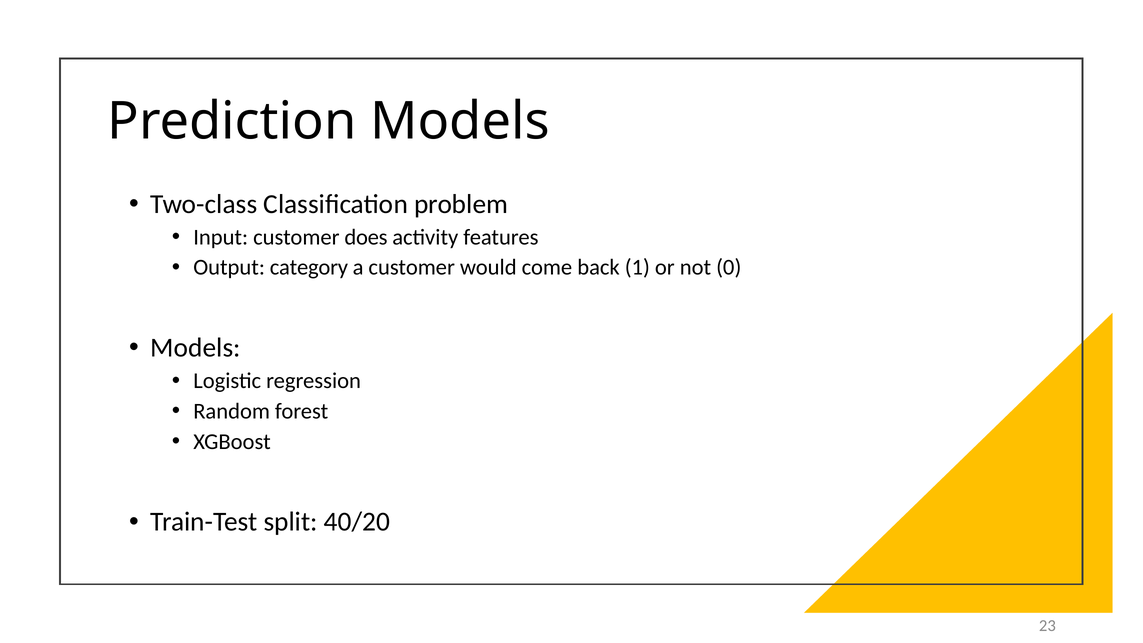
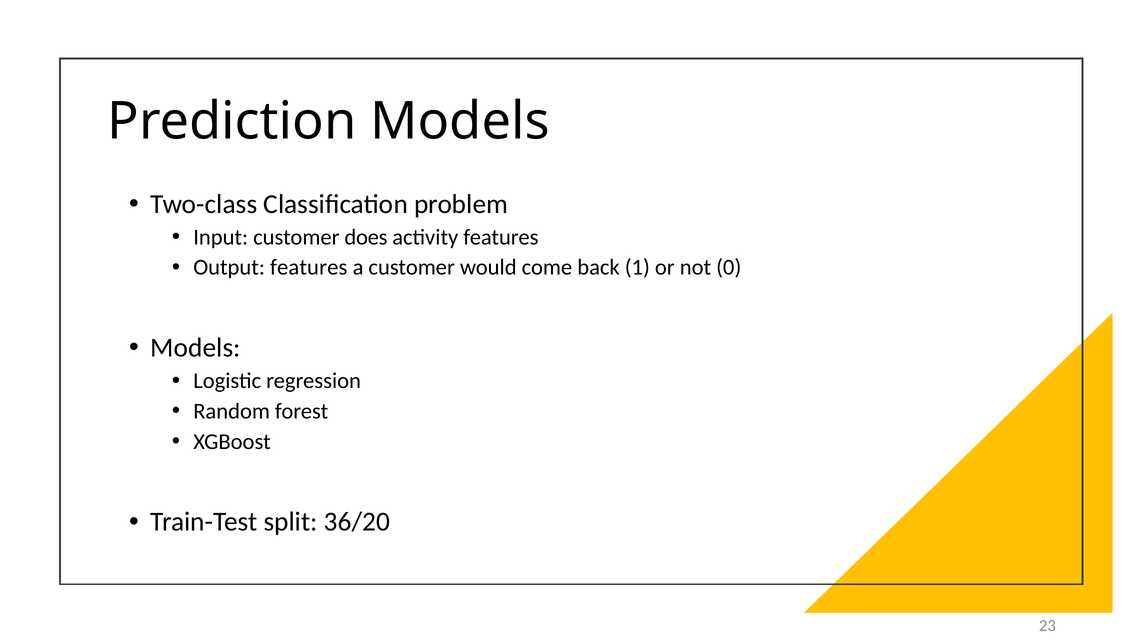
Output category: category -> features
40/20: 40/20 -> 36/20
